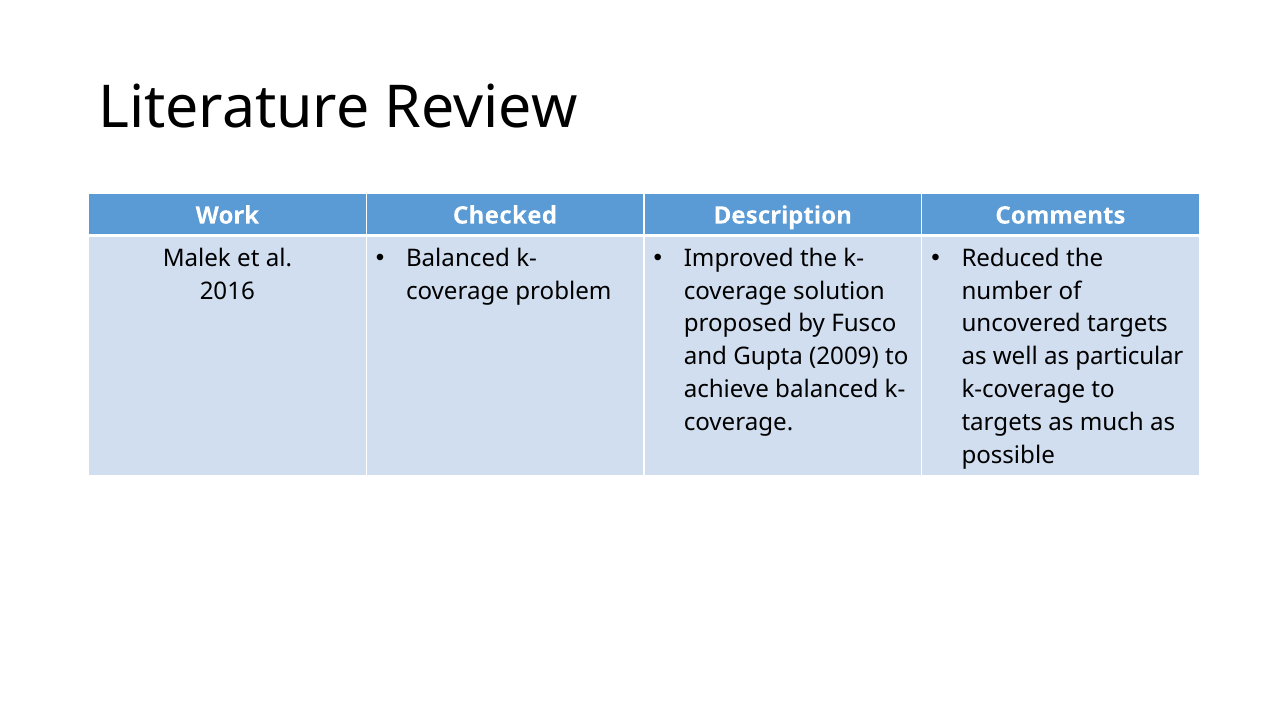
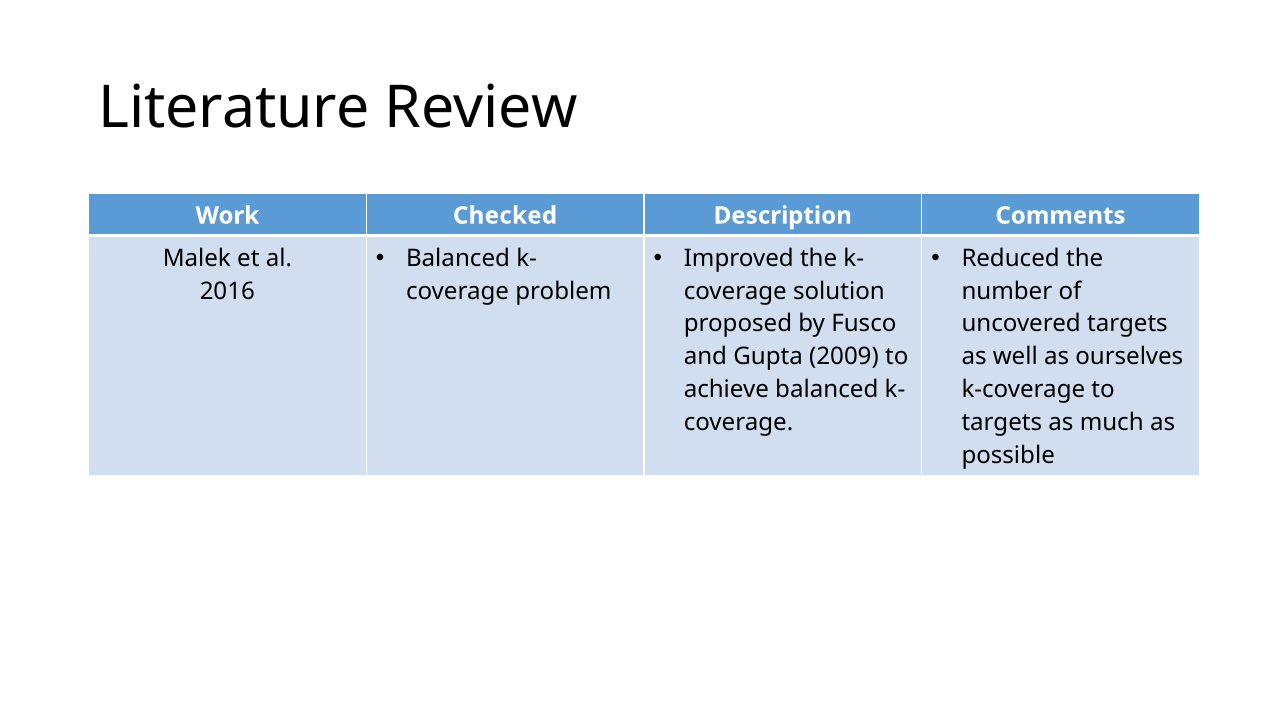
particular: particular -> ourselves
